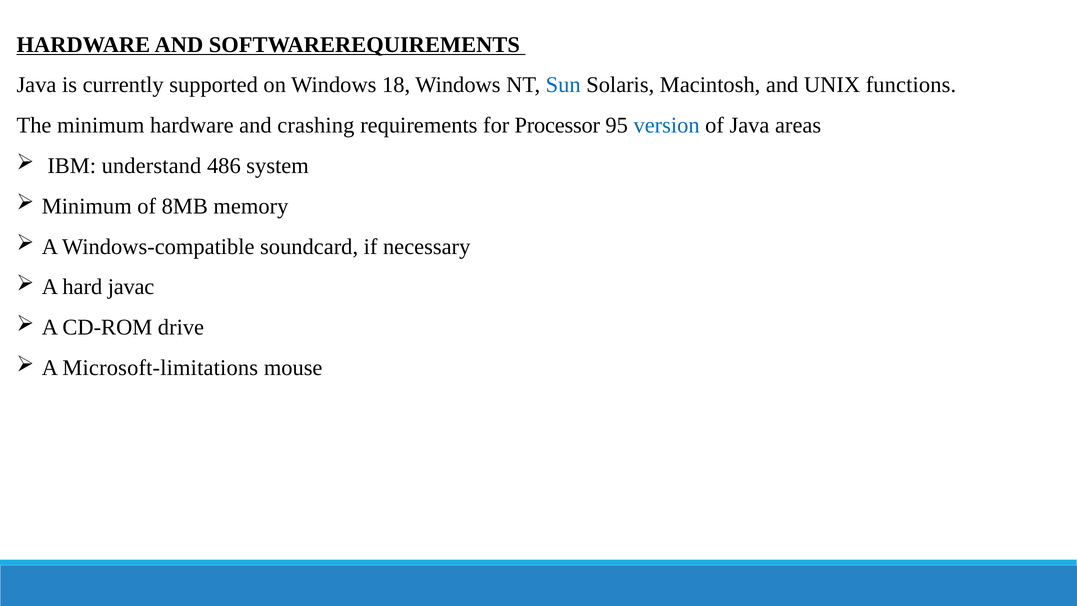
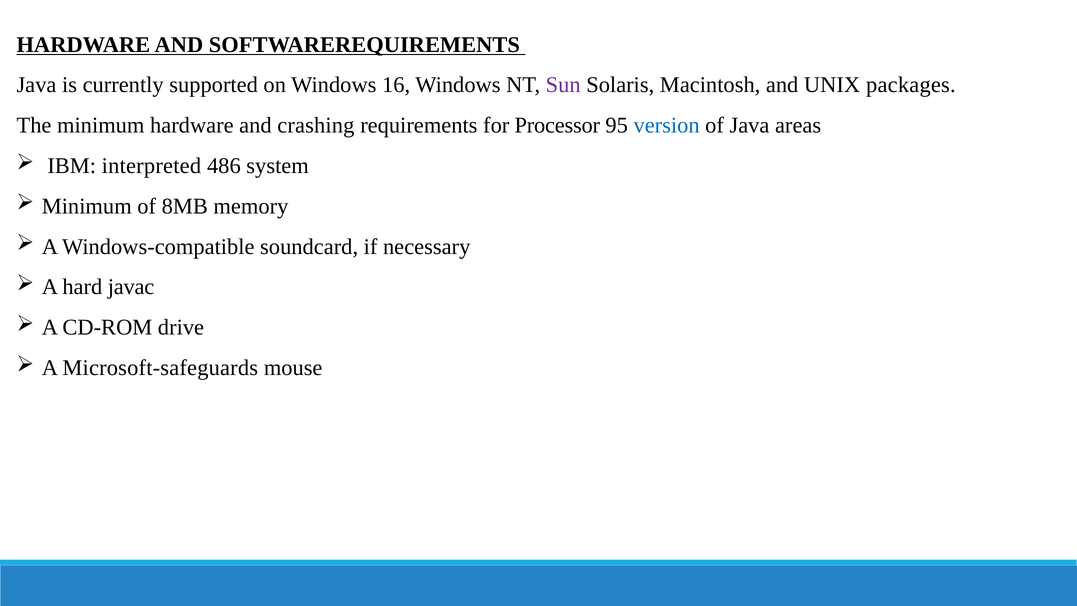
18: 18 -> 16
Sun colour: blue -> purple
functions: functions -> packages
understand: understand -> interpreted
Microsoft-limitations: Microsoft-limitations -> Microsoft-safeguards
